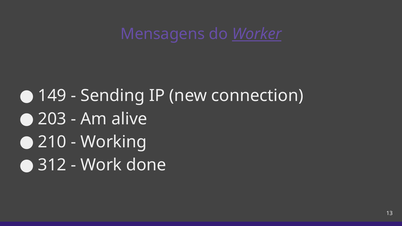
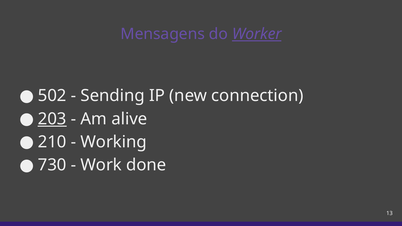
149: 149 -> 502
203 underline: none -> present
312: 312 -> 730
